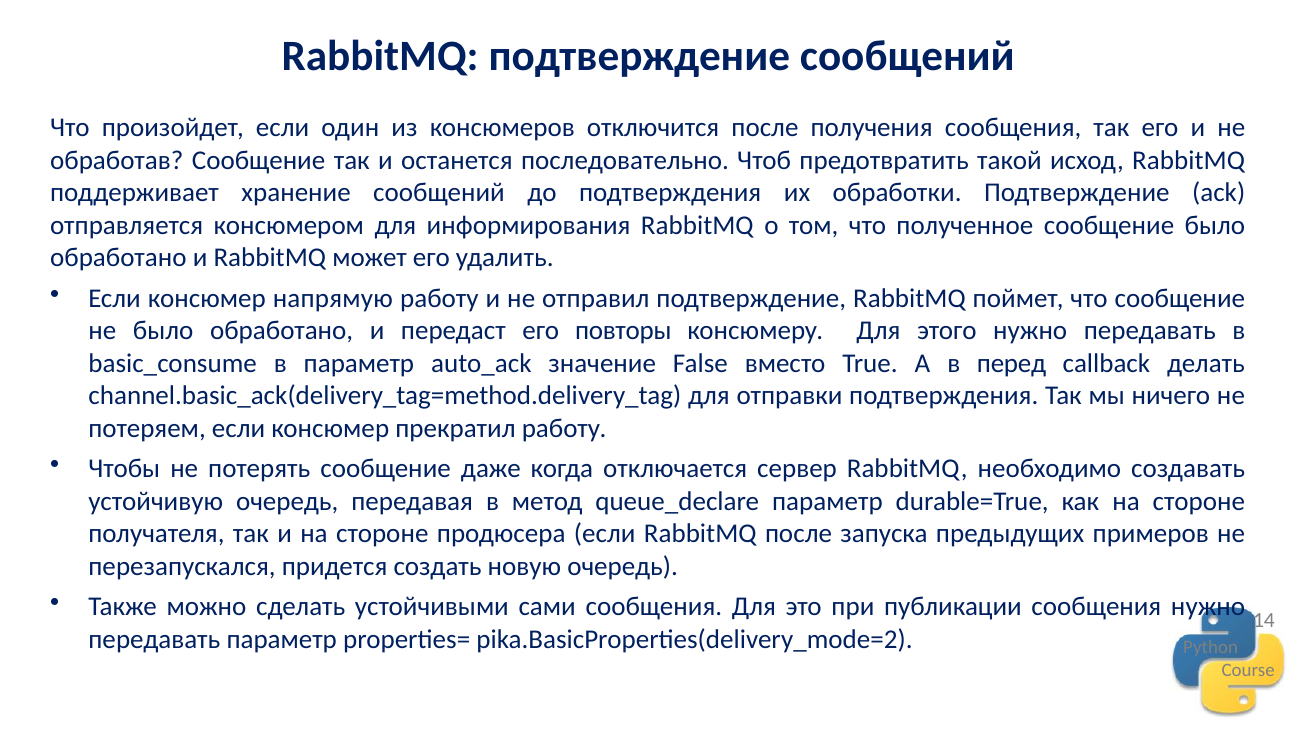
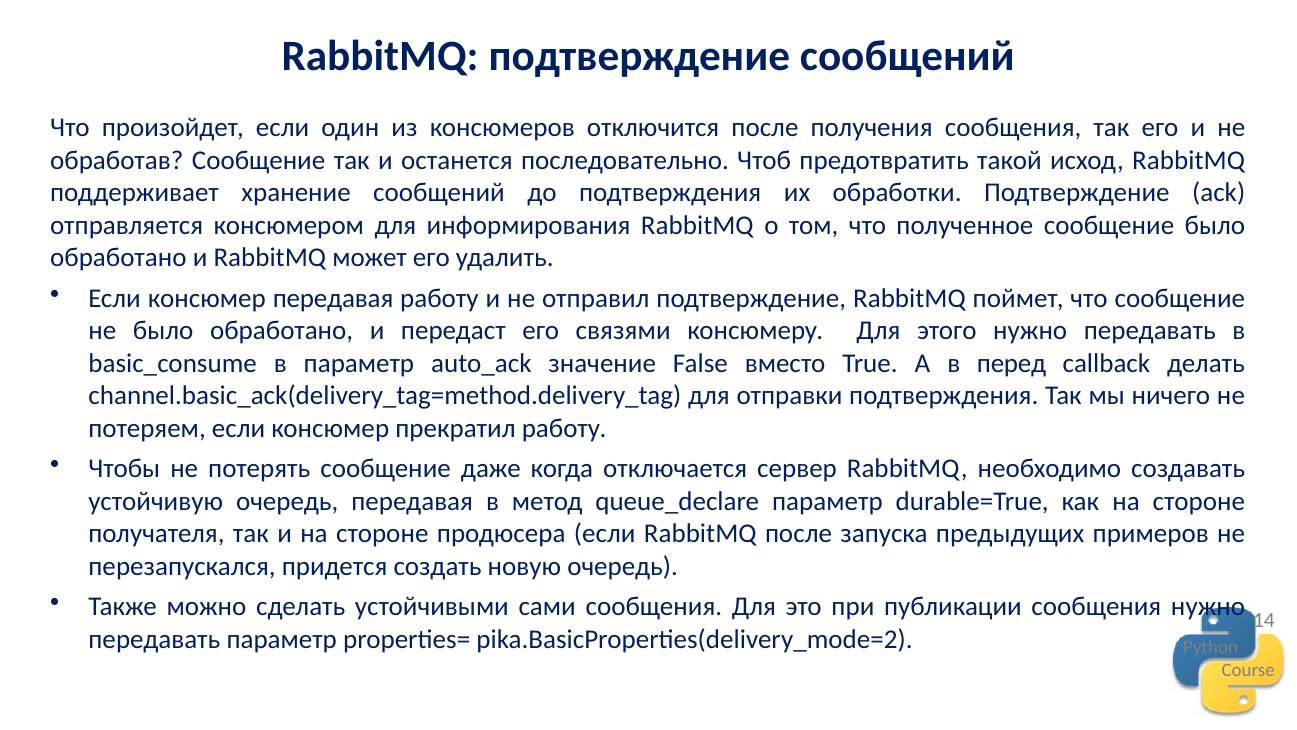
консюмер напрямую: напрямую -> передавая
повторы: повторы -> связями
